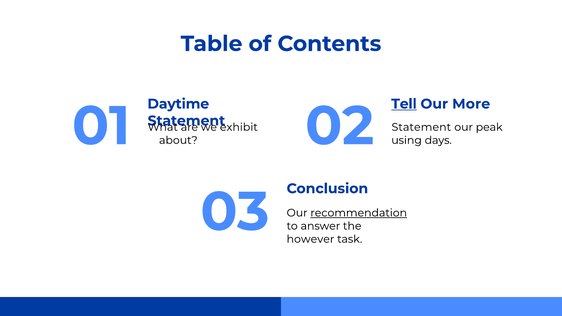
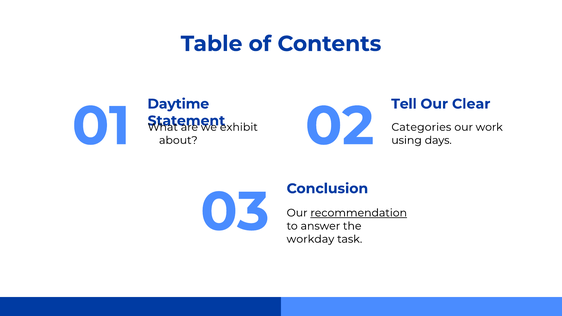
Tell underline: present -> none
More: More -> Clear
02 Statement: Statement -> Categories
peak: peak -> work
however: however -> workday
